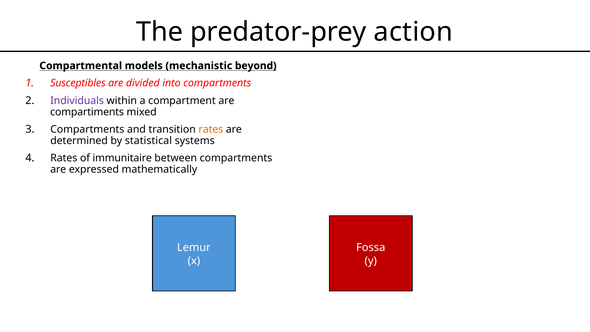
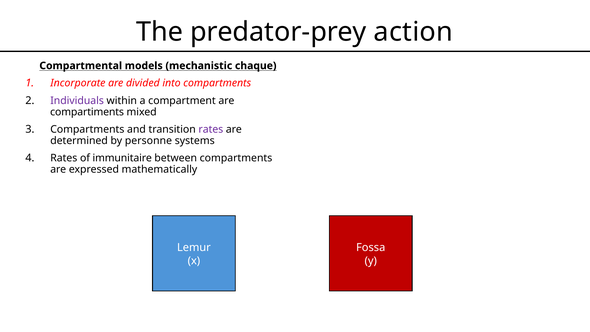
beyond: beyond -> chaque
Susceptibles: Susceptibles -> Incorporate
rates at (211, 129) colour: orange -> purple
statistical: statistical -> personne
